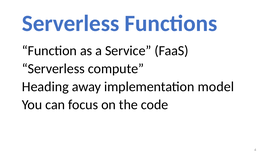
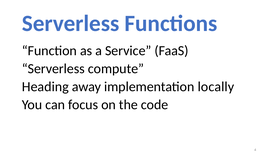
model: model -> locally
